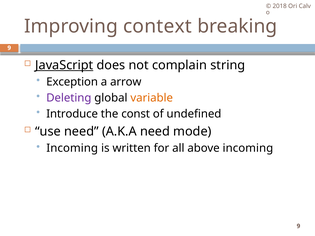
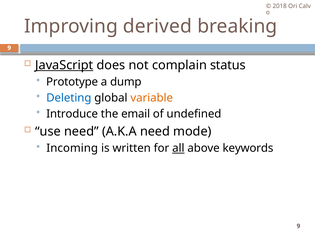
context: context -> derived
string: string -> status
Exception: Exception -> Prototype
arrow: arrow -> dump
Deleting colour: purple -> blue
const: const -> email
all underline: none -> present
above incoming: incoming -> keywords
